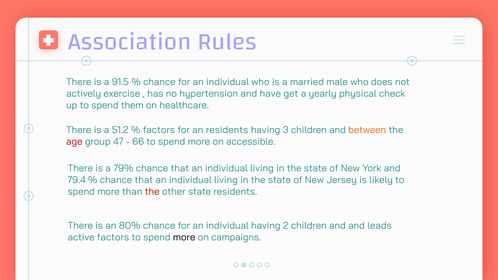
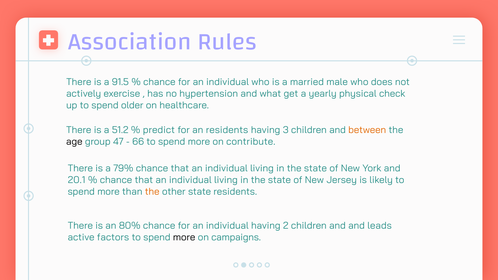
have: have -> what
them: them -> older
factors at (159, 130): factors -> predict
age colour: red -> black
accessible: accessible -> contribute
79.4: 79.4 -> 20.1
the at (152, 192) colour: red -> orange
